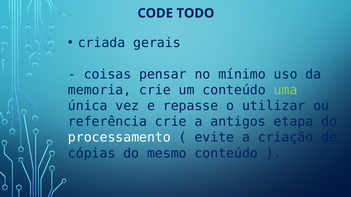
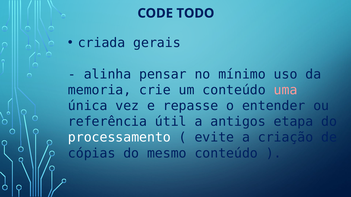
coisas: coisas -> alinha
uma colour: light green -> pink
utilizar: utilizar -> entender
referência crie: crie -> útil
